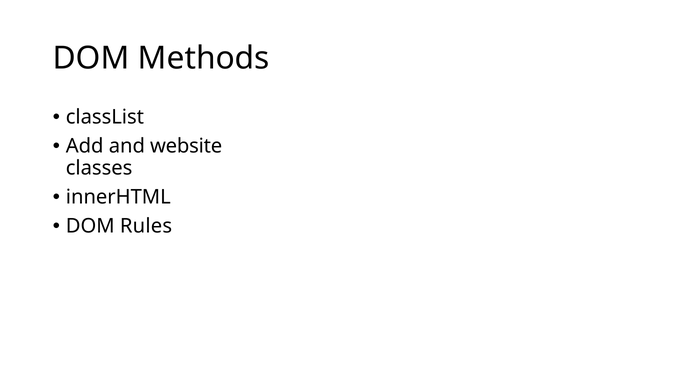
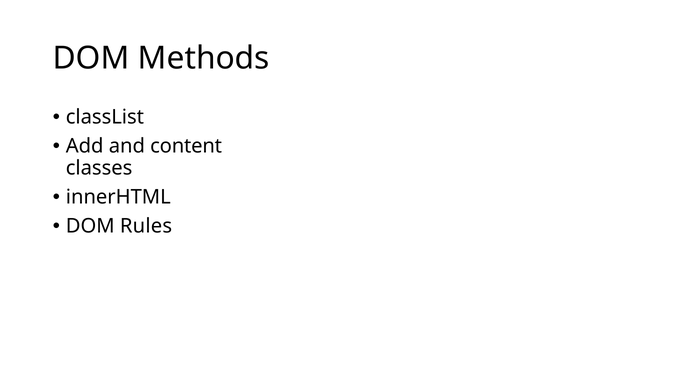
website: website -> content
